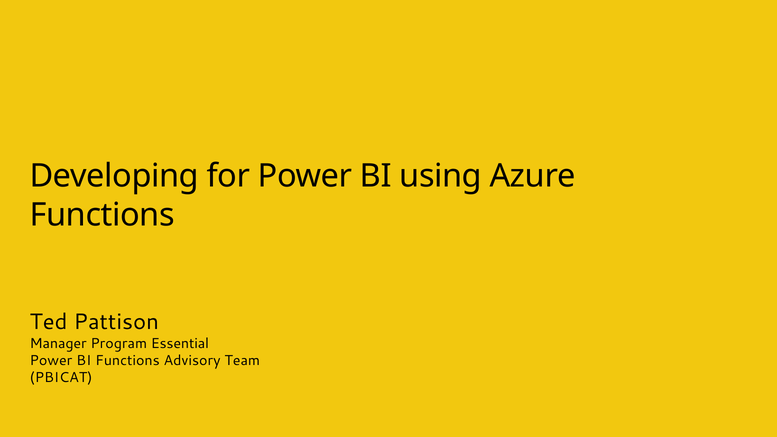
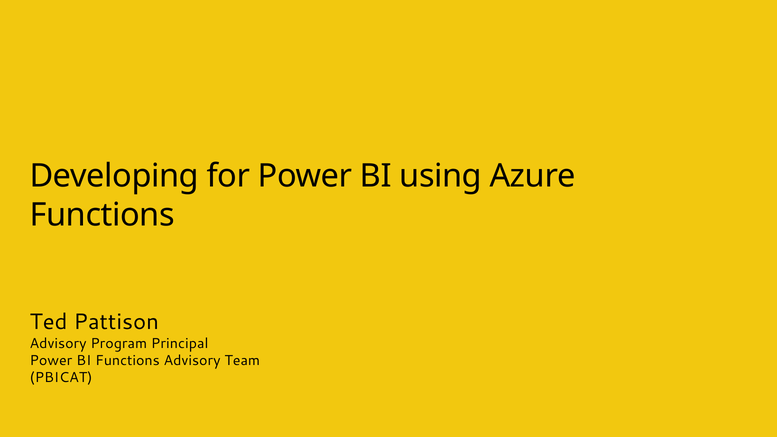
Manager at (58, 343): Manager -> Advisory
Essential: Essential -> Principal
